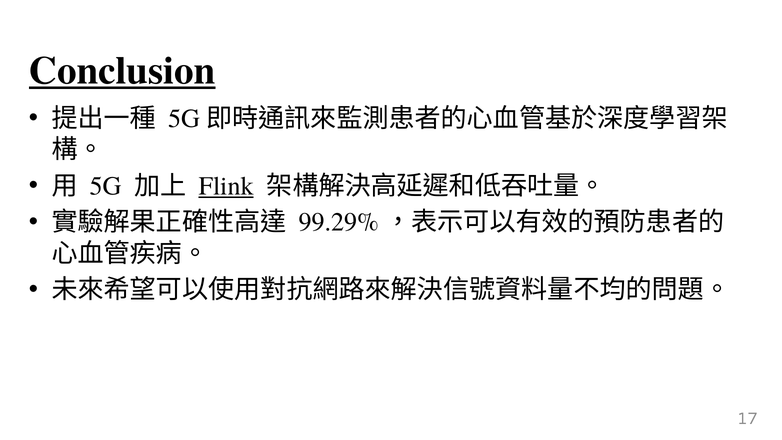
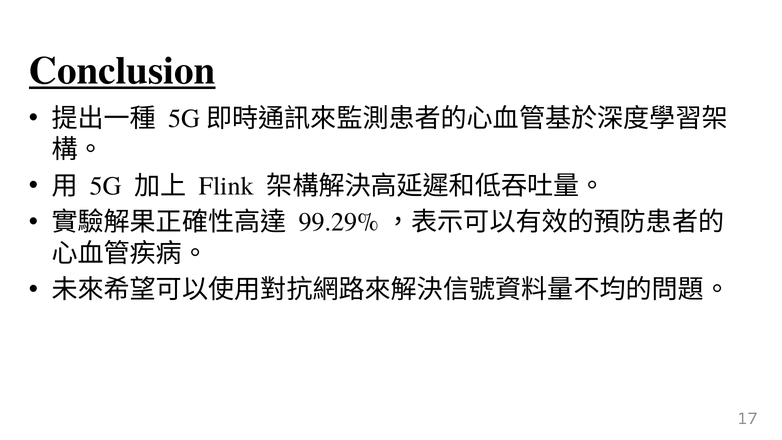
Flink underline: present -> none
